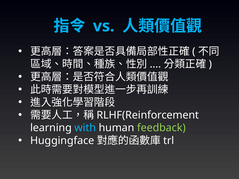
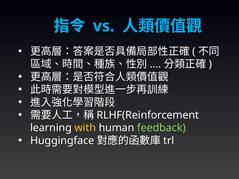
with colour: light blue -> yellow
